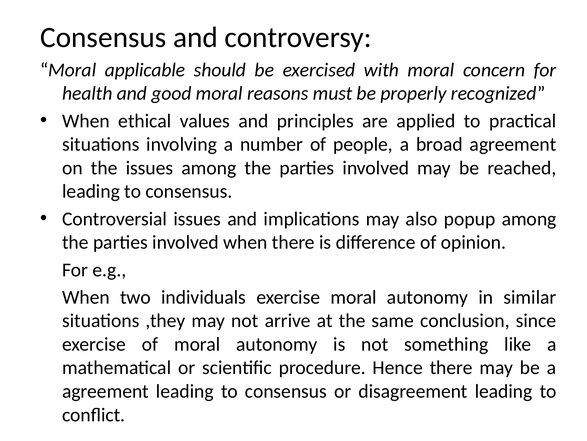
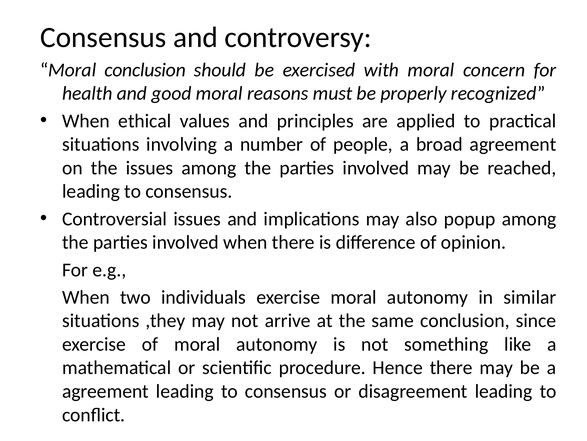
Moral applicable: applicable -> conclusion
